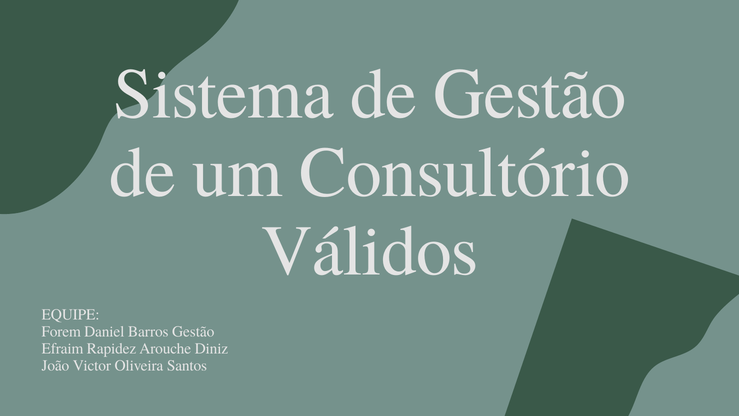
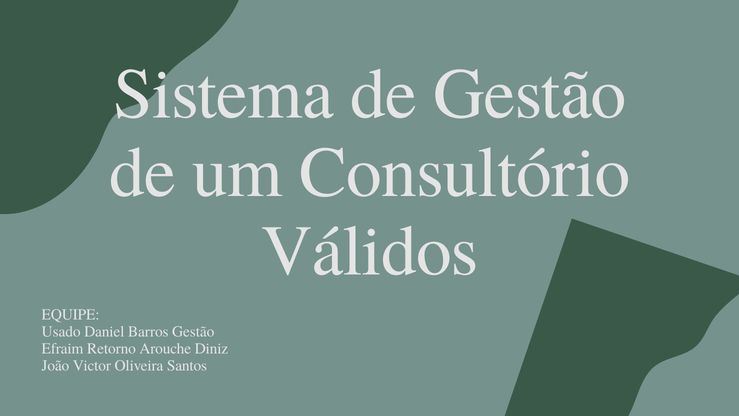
Forem: Forem -> Usado
Rapidez: Rapidez -> Retorno
